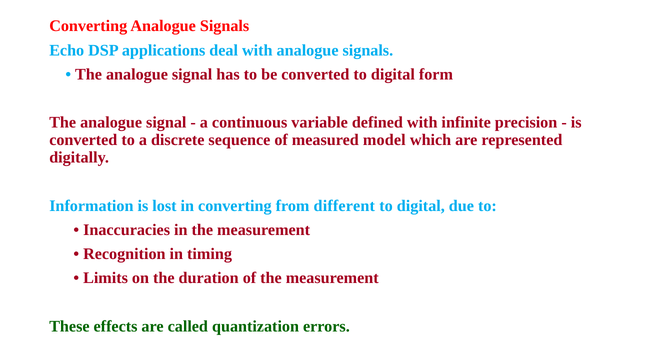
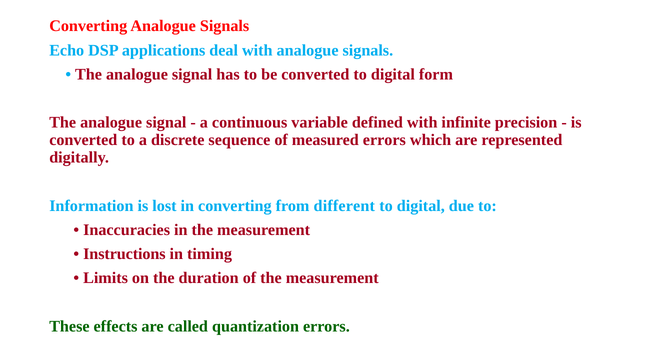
measured model: model -> errors
Recognition: Recognition -> Instructions
